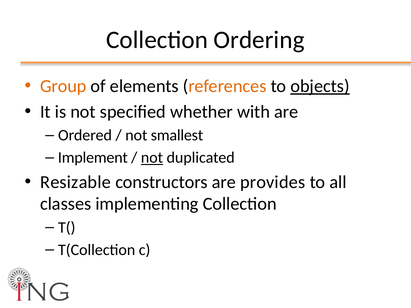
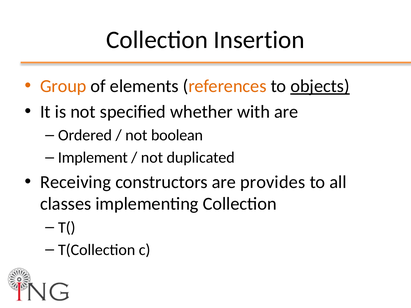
Ordering: Ordering -> Insertion
smallest: smallest -> boolean
not at (152, 158) underline: present -> none
Resizable: Resizable -> Receiving
